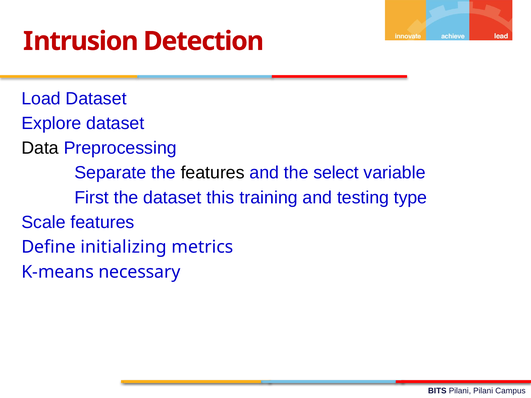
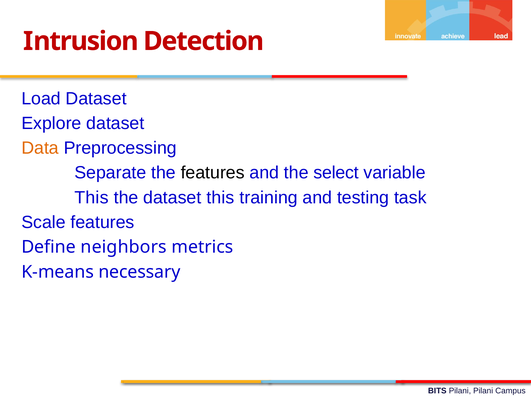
Data colour: black -> orange
First at (92, 198): First -> This
type: type -> task
initializing: initializing -> neighbors
